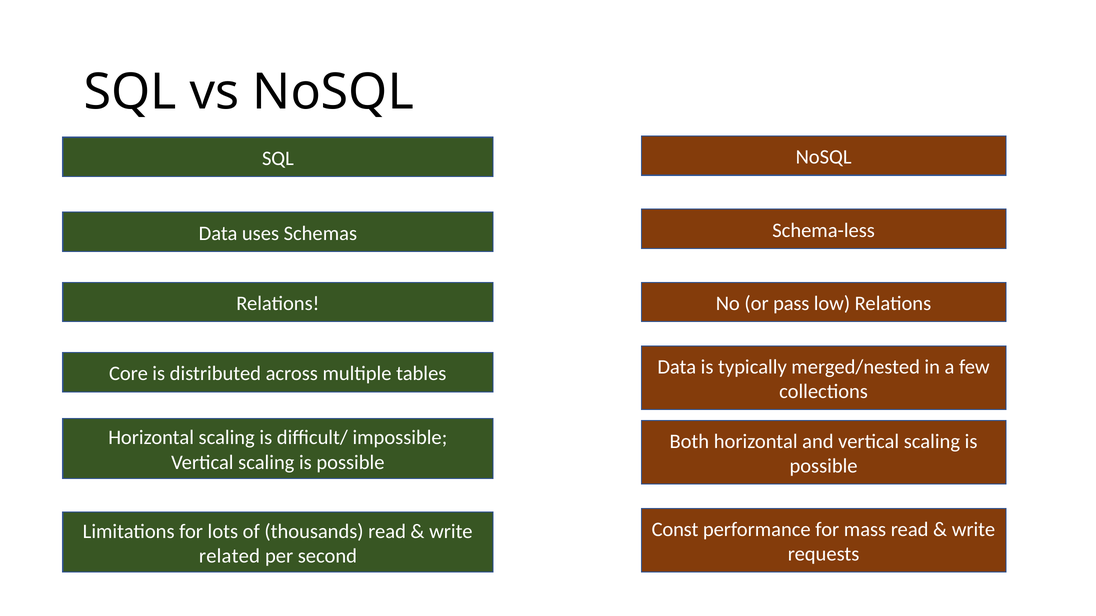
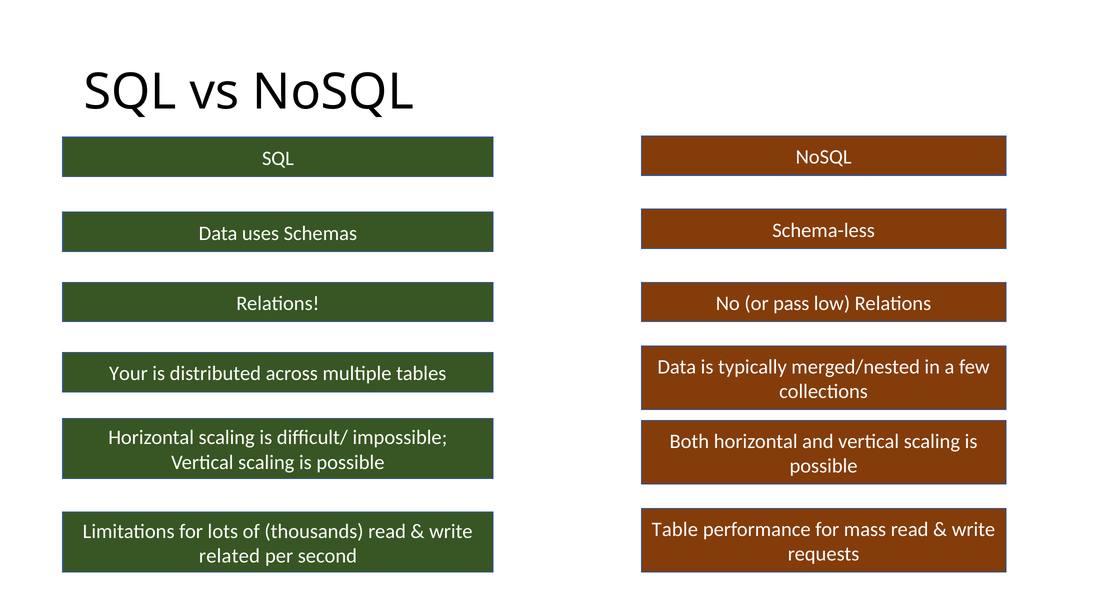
Core: Core -> Your
Const: Const -> Table
